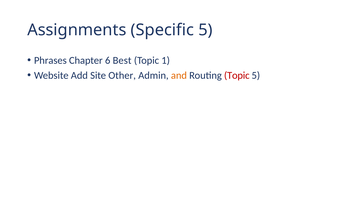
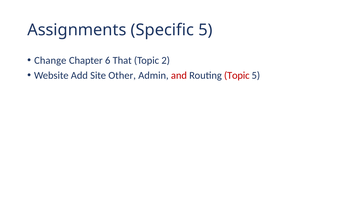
Phrases: Phrases -> Change
Best: Best -> That
1: 1 -> 2
and colour: orange -> red
